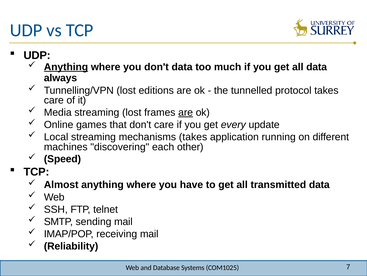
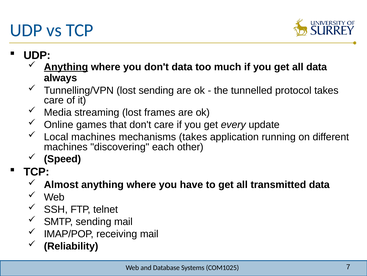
lost editions: editions -> sending
are at (186, 112) underline: present -> none
Local streaming: streaming -> machines
